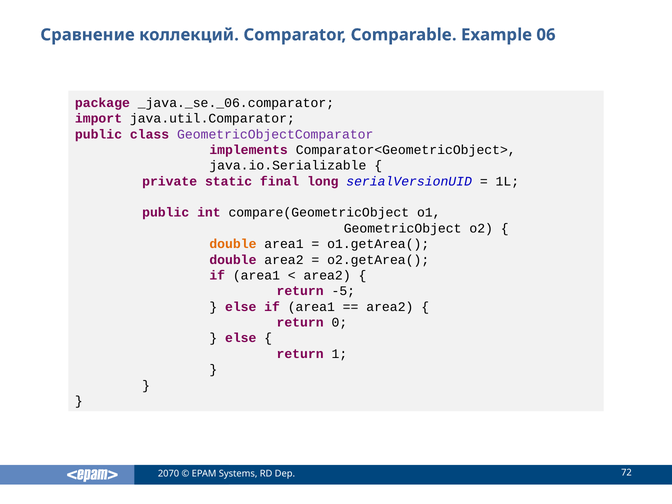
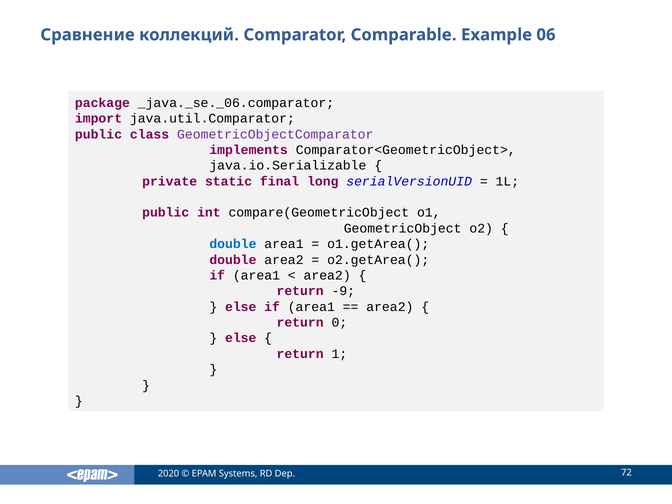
double at (233, 244) colour: orange -> blue
-5: -5 -> -9
2070: 2070 -> 2020
